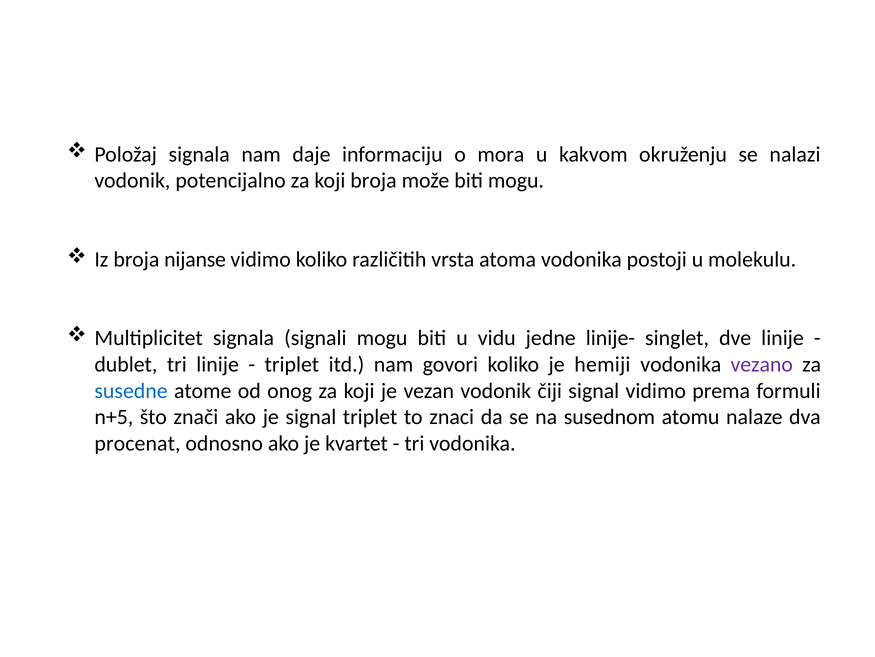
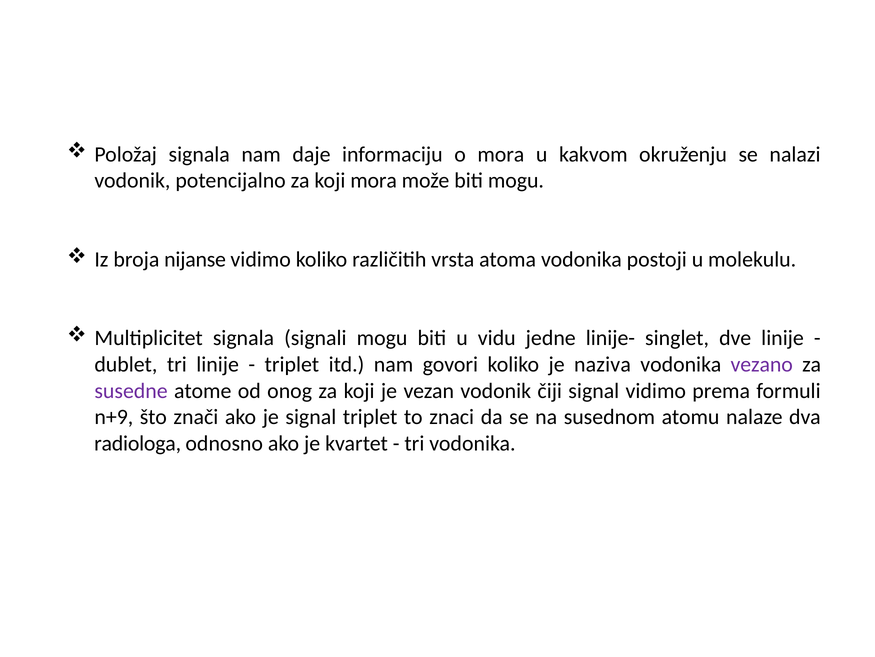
koji broja: broja -> mora
hemiji: hemiji -> naziva
susedne colour: blue -> purple
n+5: n+5 -> n+9
procenat: procenat -> radiologa
